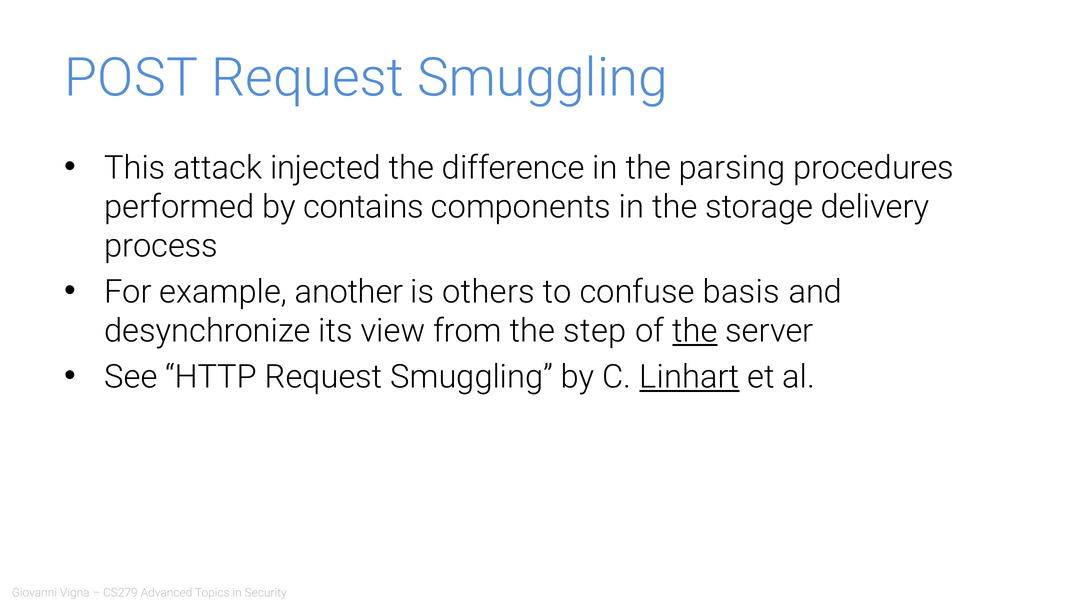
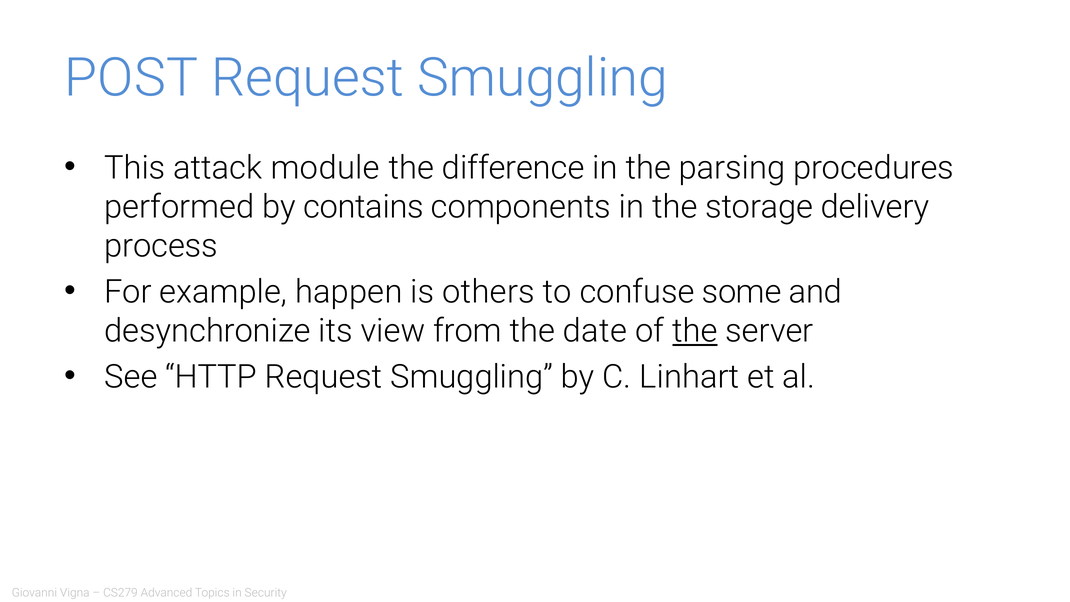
injected: injected -> module
another: another -> happen
basis: basis -> some
step: step -> date
Linhart underline: present -> none
